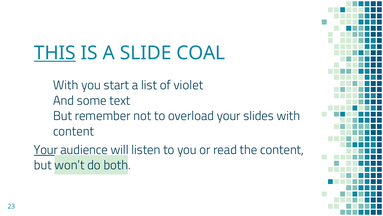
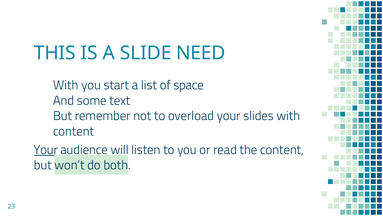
THIS underline: present -> none
COAL: COAL -> NEED
violet: violet -> space
